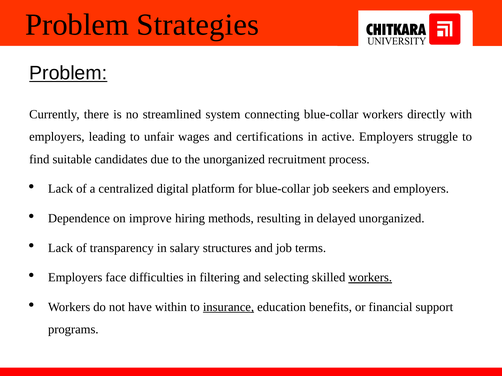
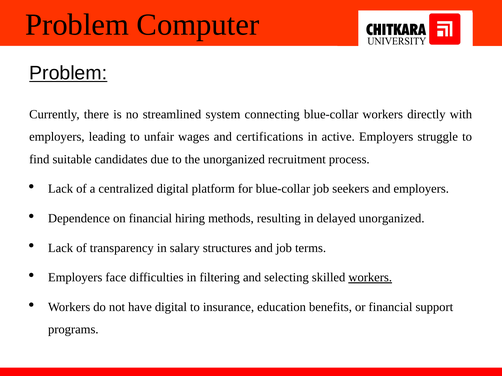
Strategies: Strategies -> Computer
on improve: improve -> financial
have within: within -> digital
insurance underline: present -> none
